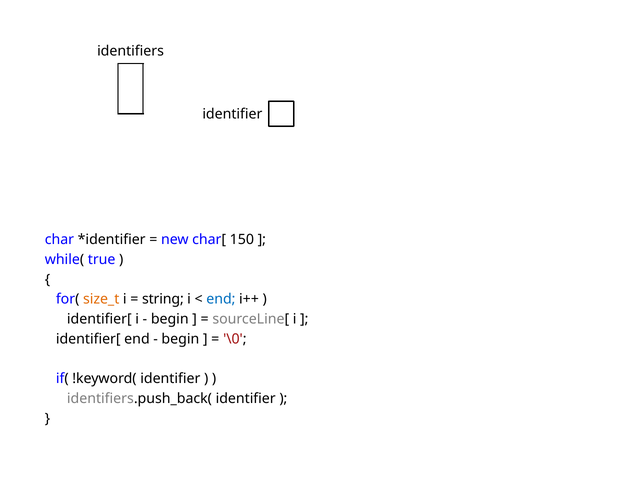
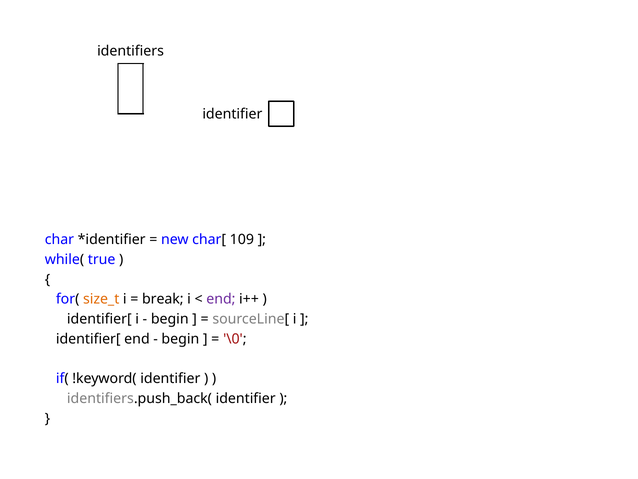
150: 150 -> 109
string: string -> break
end at (221, 299) colour: blue -> purple
